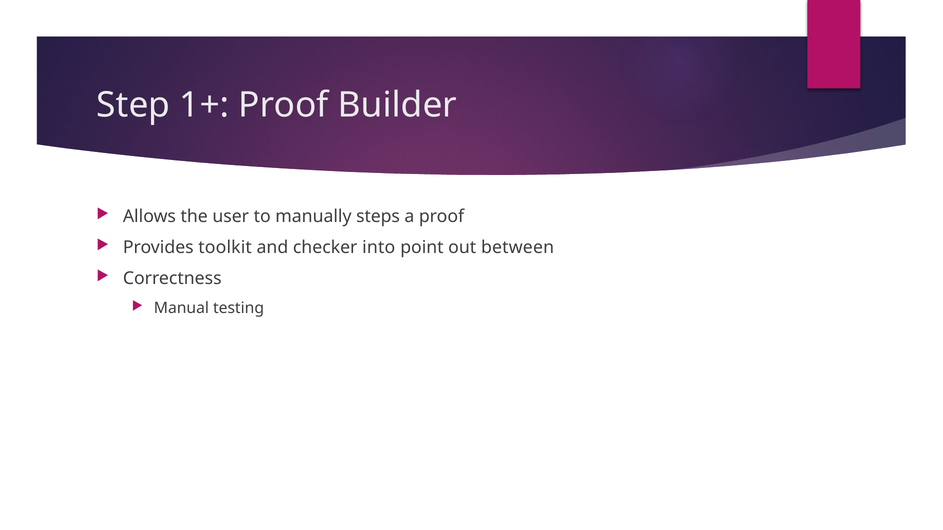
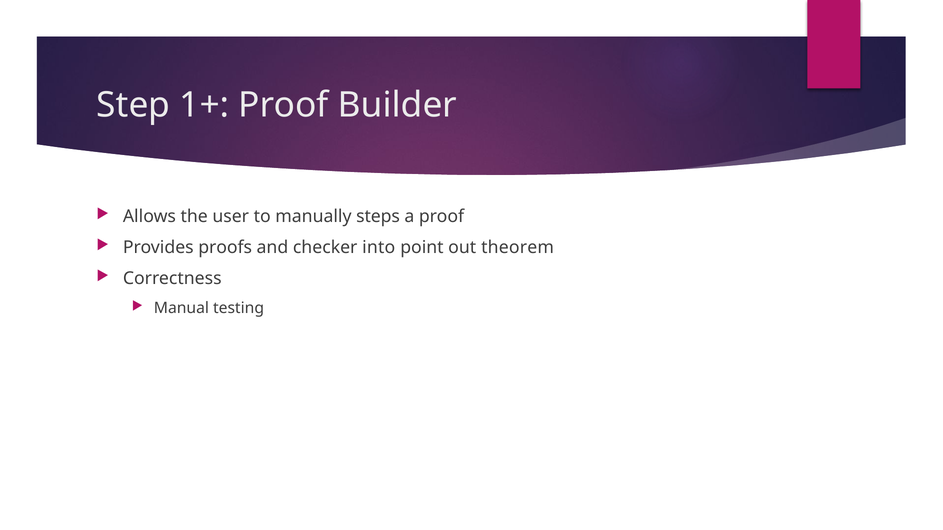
toolkit: toolkit -> proofs
between: between -> theorem
